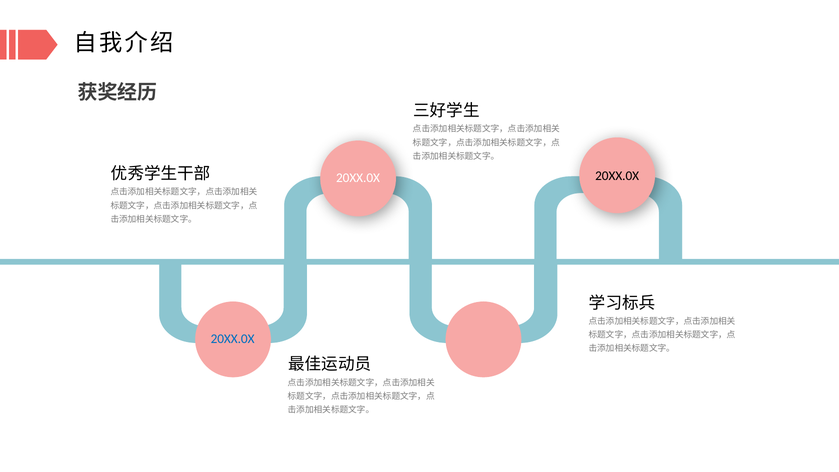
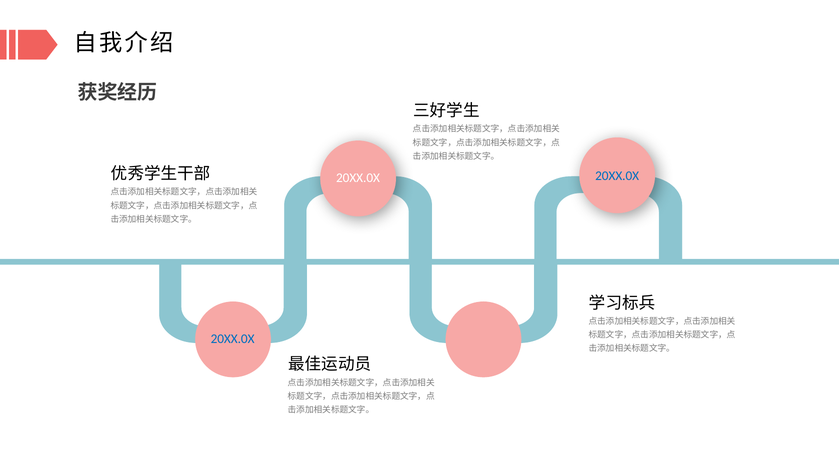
20XX.0X at (617, 176) colour: black -> blue
